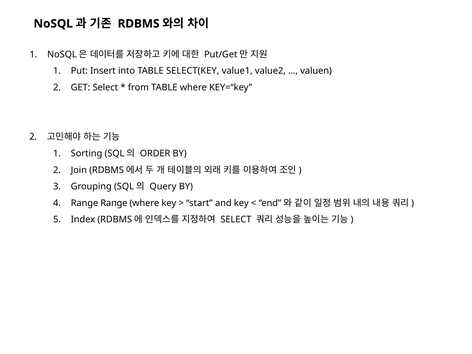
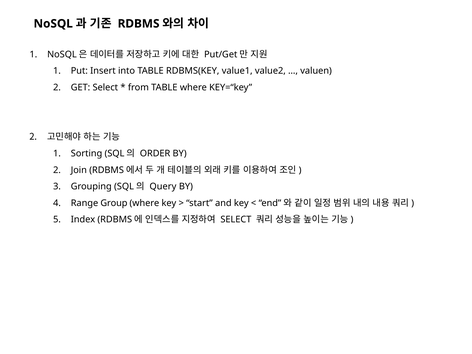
SELECT(KEY: SELECT(KEY -> RDBMS(KEY
Range Range: Range -> Group
